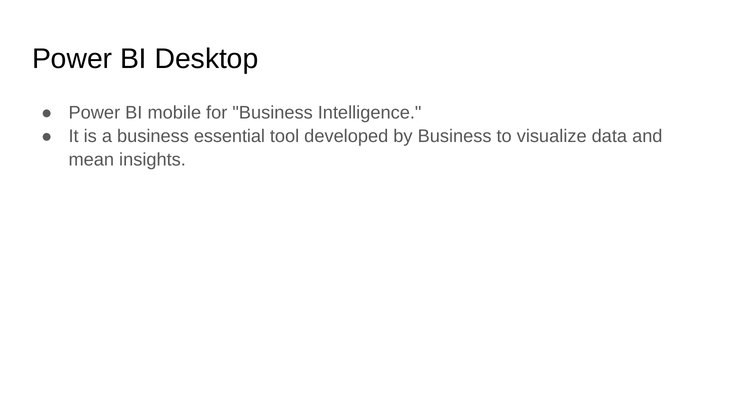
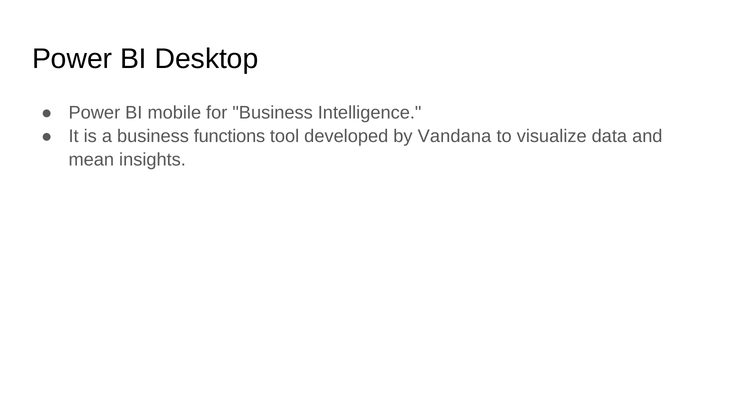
essential: essential -> functions
by Business: Business -> Vandana
